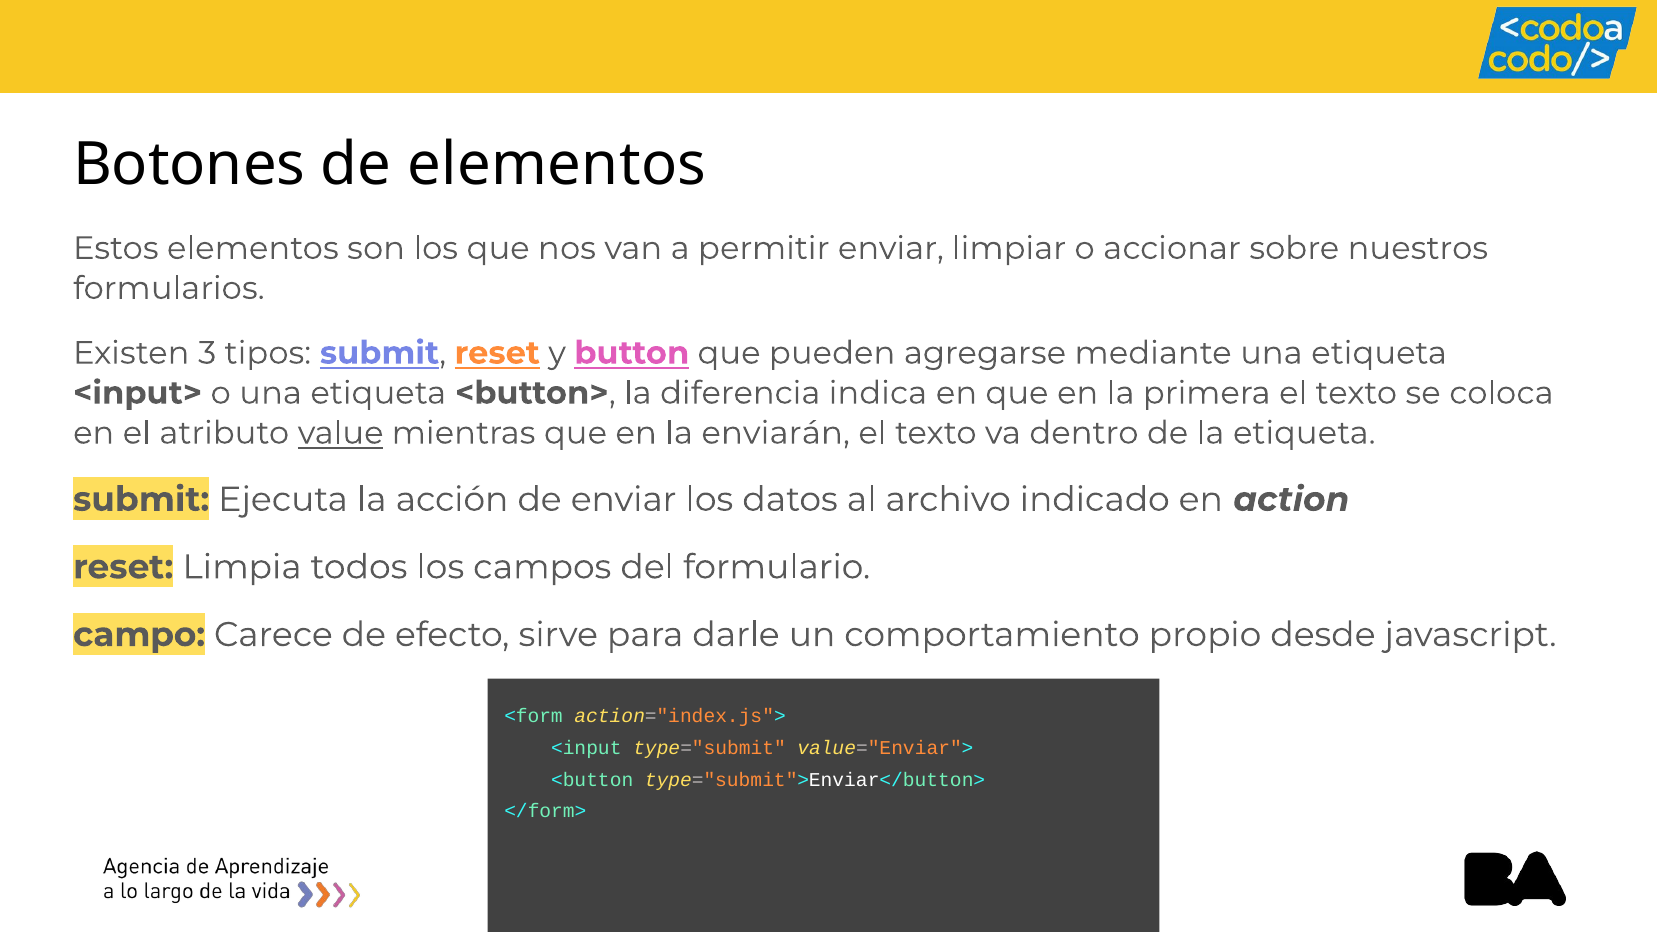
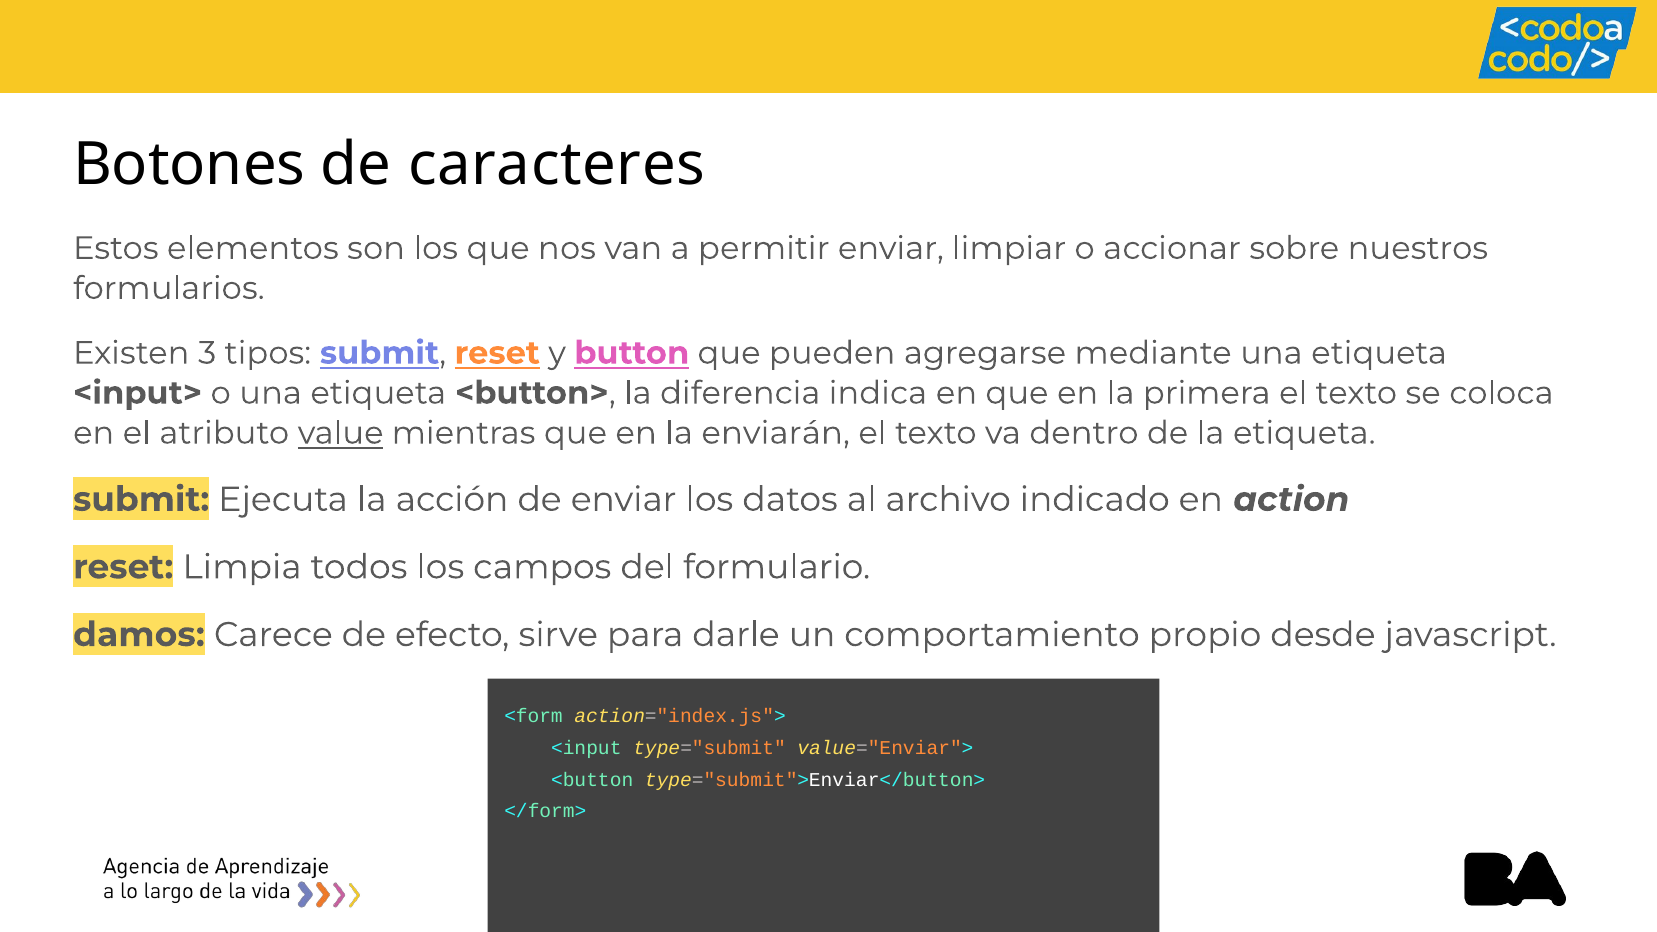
de elementos: elementos -> caracteres
campo: campo -> damos
